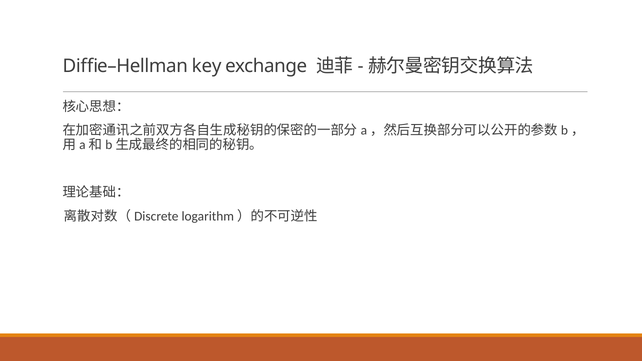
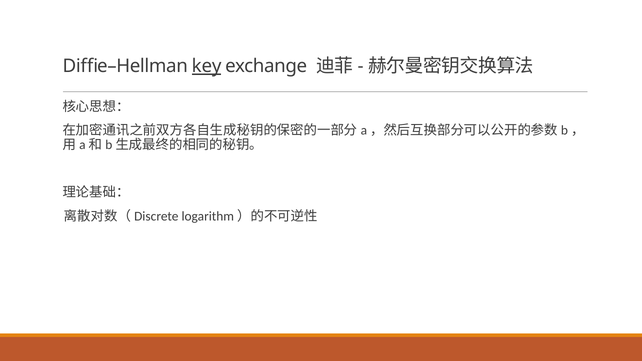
key underline: none -> present
